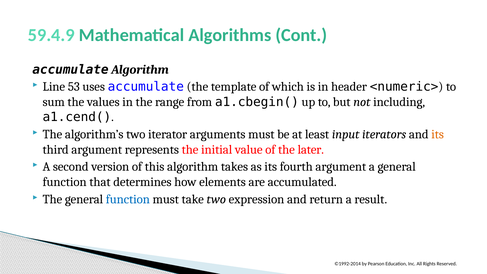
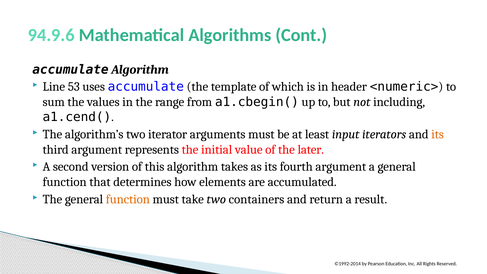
59.4.9: 59.4.9 -> 94.9.6
function at (128, 199) colour: blue -> orange
expression: expression -> containers
